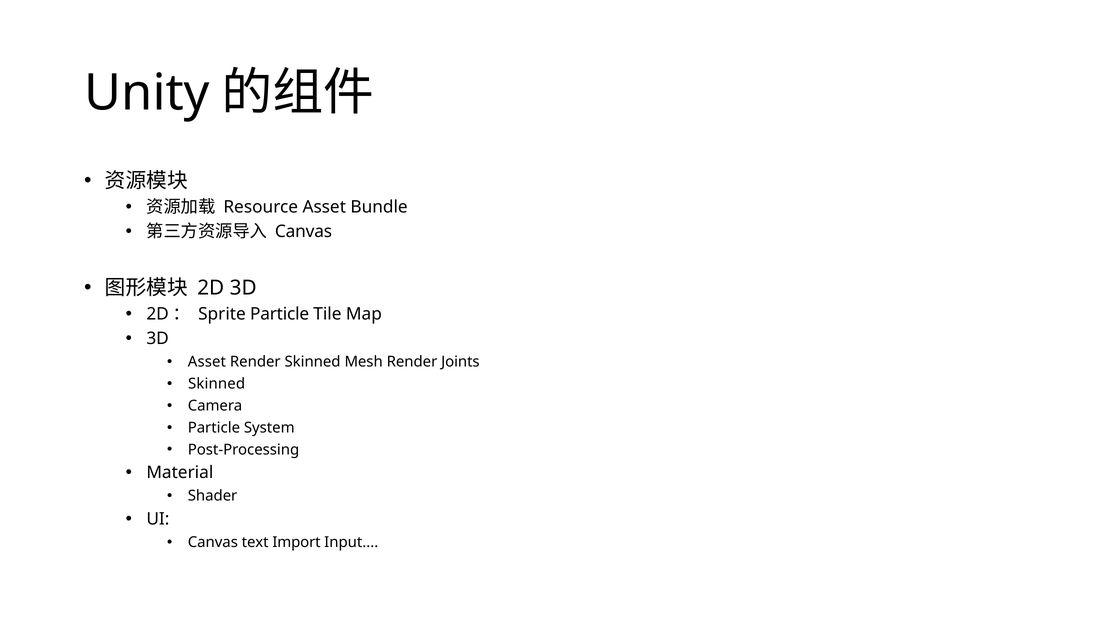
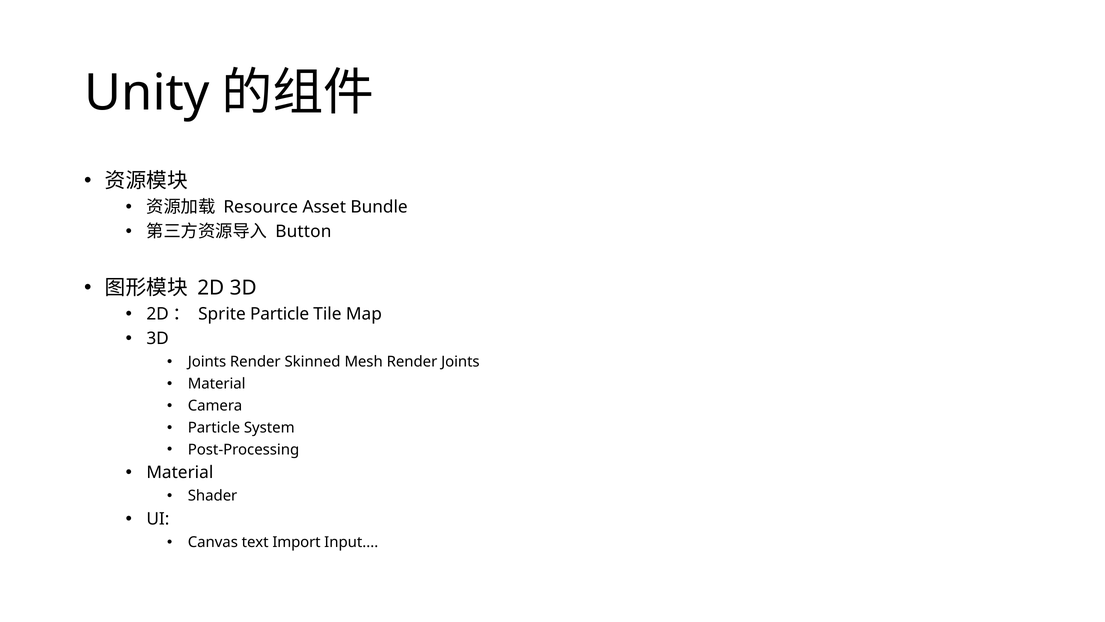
Canvas at (304, 231): Canvas -> Button
Asset at (207, 362): Asset -> Joints
Skinned at (217, 384): Skinned -> Material
